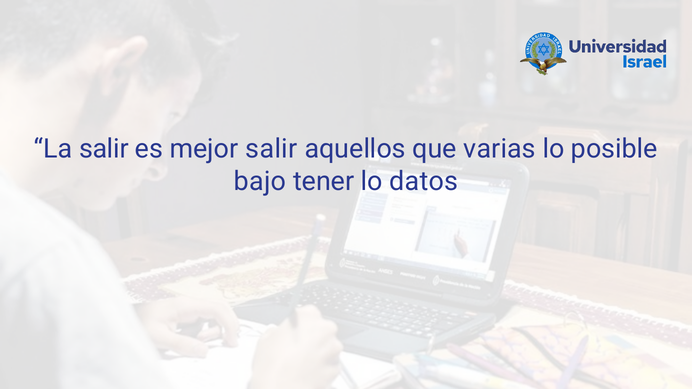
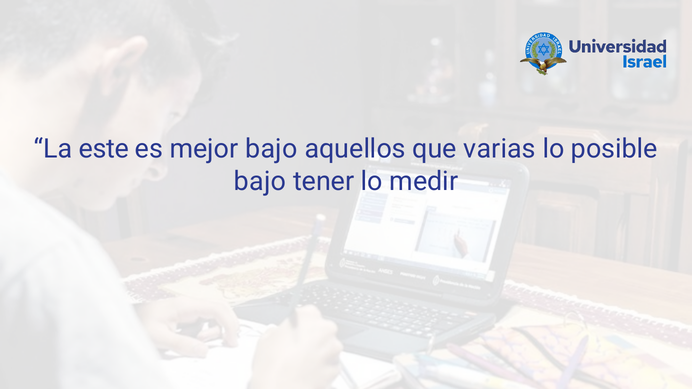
La salir: salir -> este
mejor salir: salir -> bajo
datos: datos -> medir
